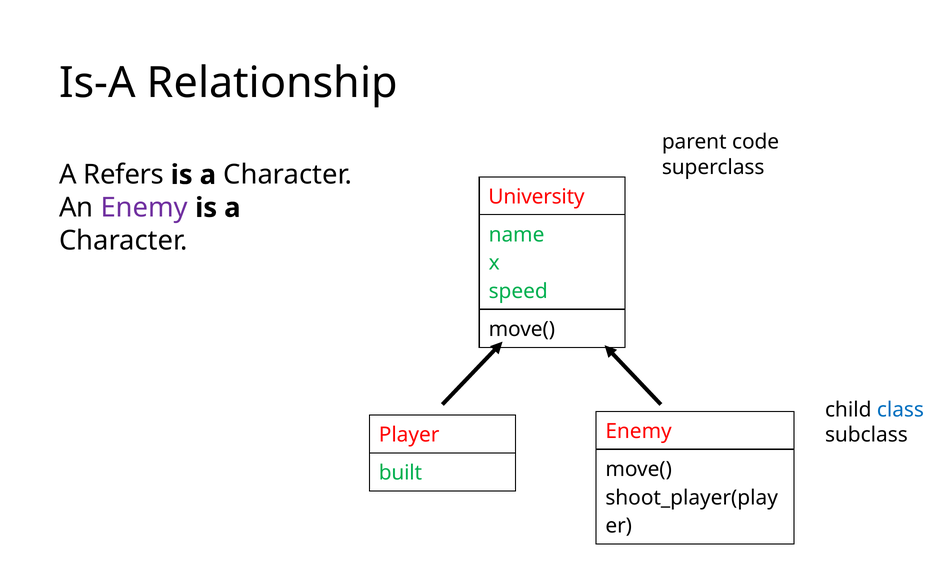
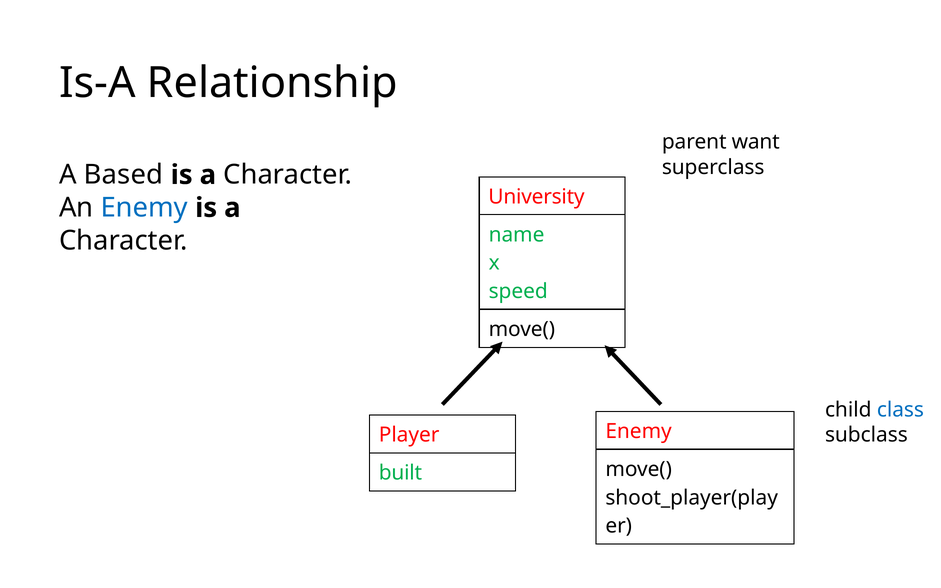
code: code -> want
Refers: Refers -> Based
Enemy at (144, 208) colour: purple -> blue
